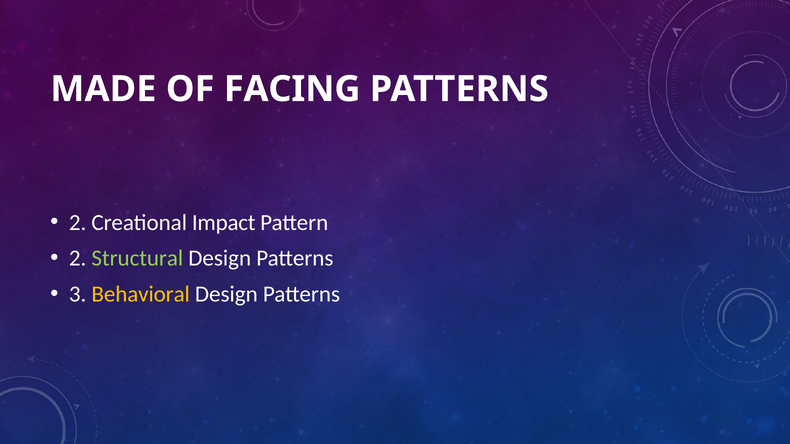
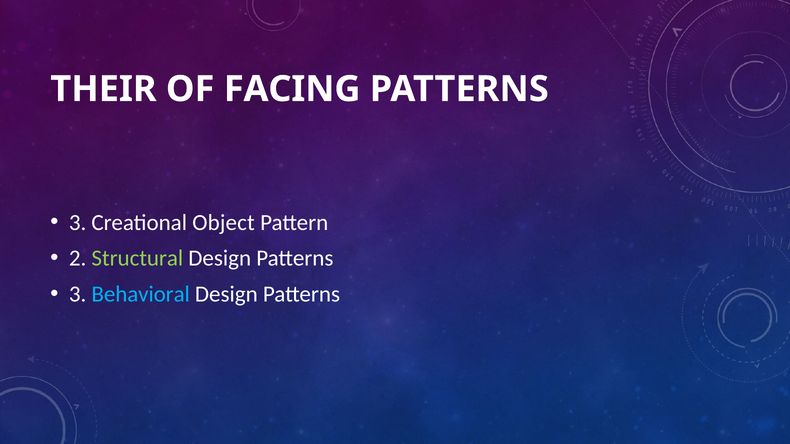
MADE: MADE -> THEIR
2 at (78, 223): 2 -> 3
Impact: Impact -> Object
Behavioral colour: yellow -> light blue
